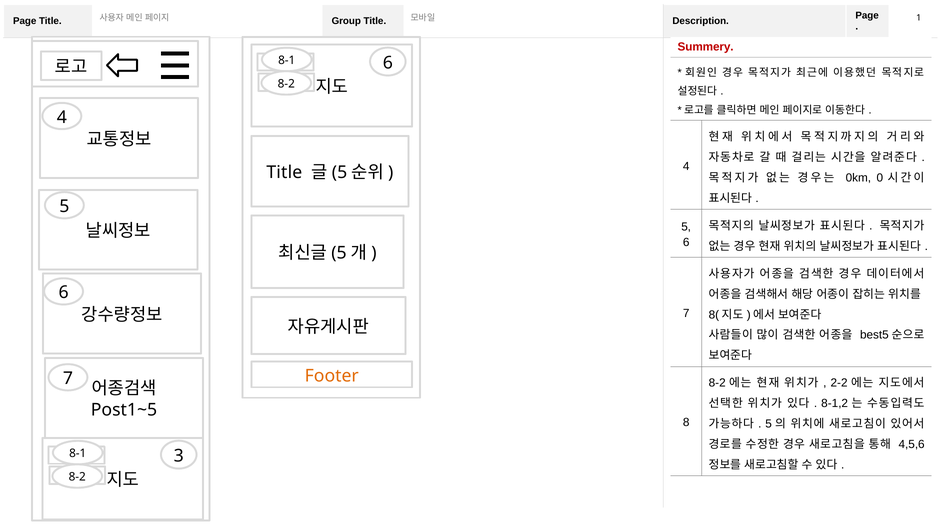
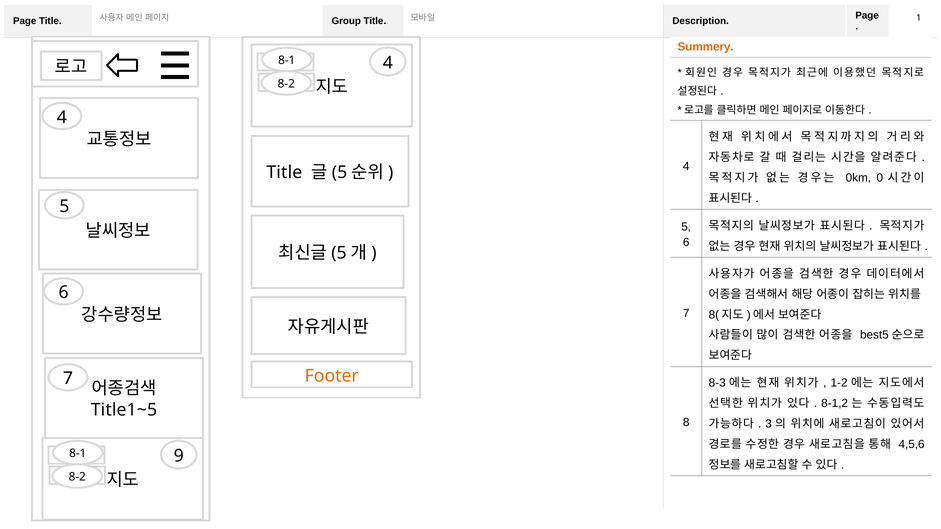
Summery colour: red -> orange
8-1 6: 6 -> 4
8-2 at (717, 383): 8-2 -> 8-3
2-2: 2-2 -> 1-2
Post1~5: Post1~5 -> Title1~5
5 at (769, 424): 5 -> 3
3: 3 -> 9
